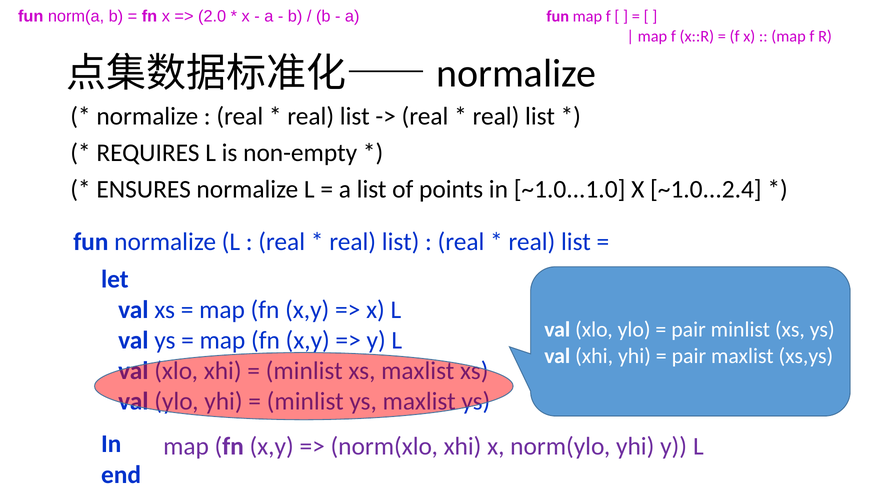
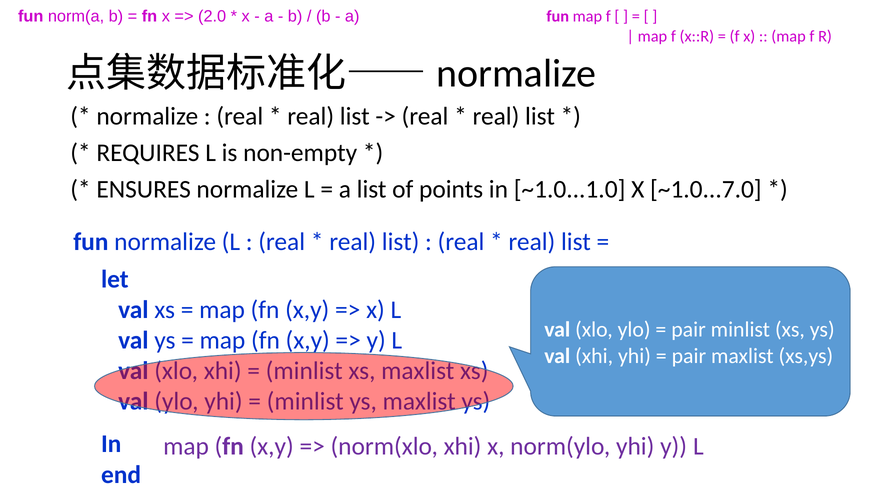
~1.0...2.4: ~1.0...2.4 -> ~1.0...7.0
